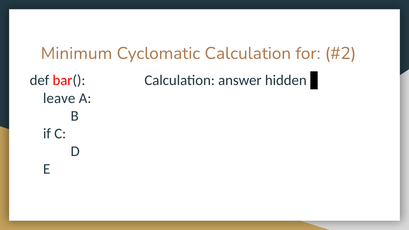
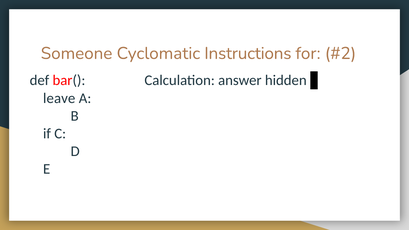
Minimum: Minimum -> Someone
Cyclomatic Calculation: Calculation -> Instructions
